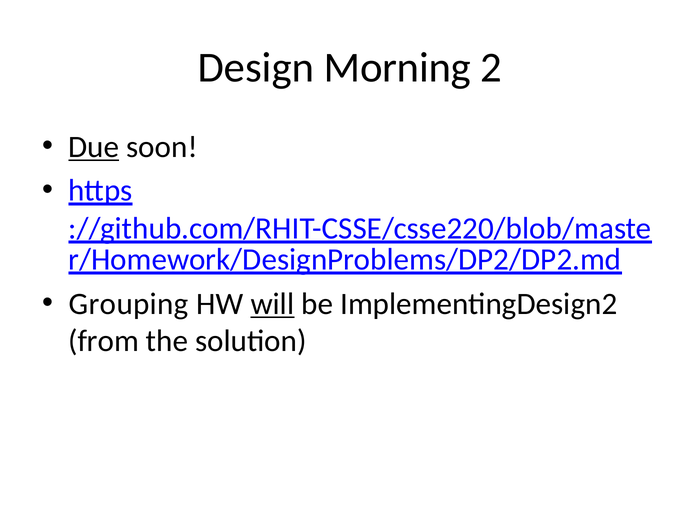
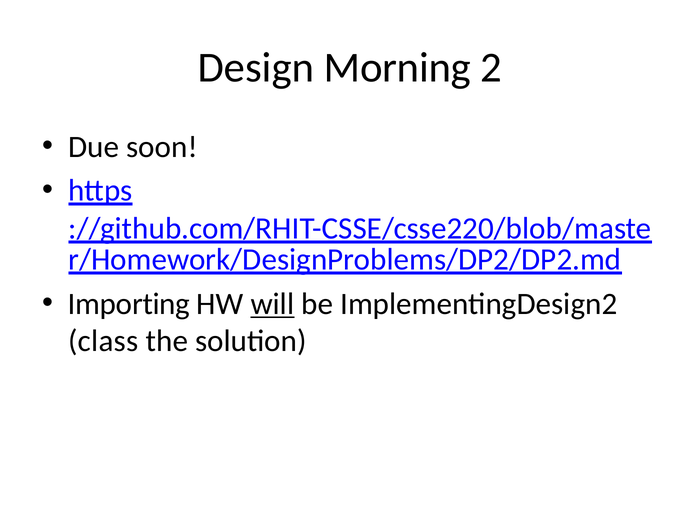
Due underline: present -> none
Grouping: Grouping -> Importing
from: from -> class
